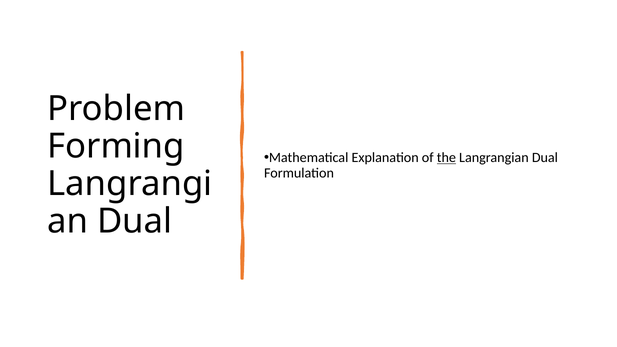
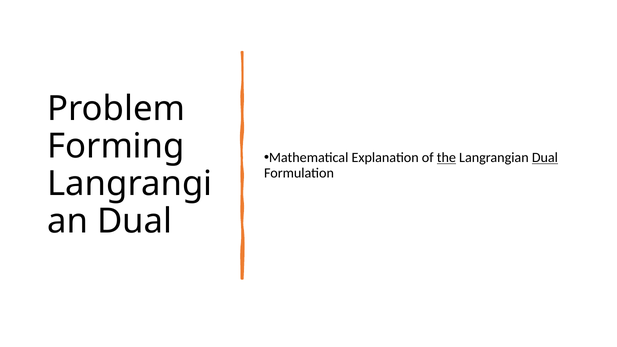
Dual at (545, 158) underline: none -> present
